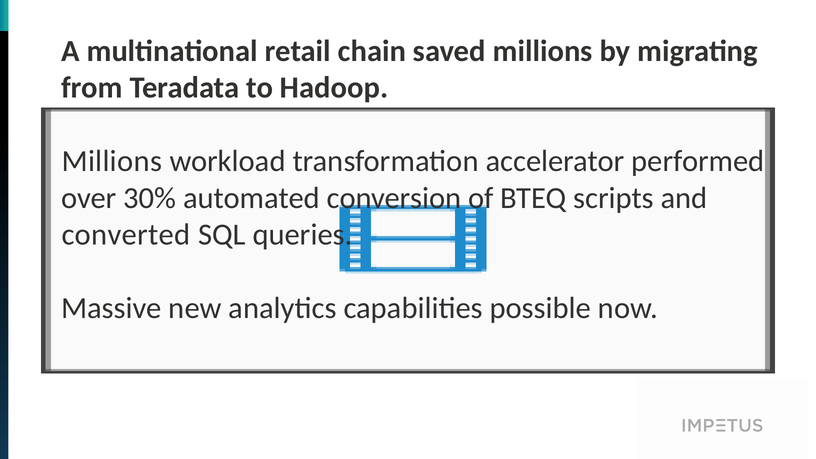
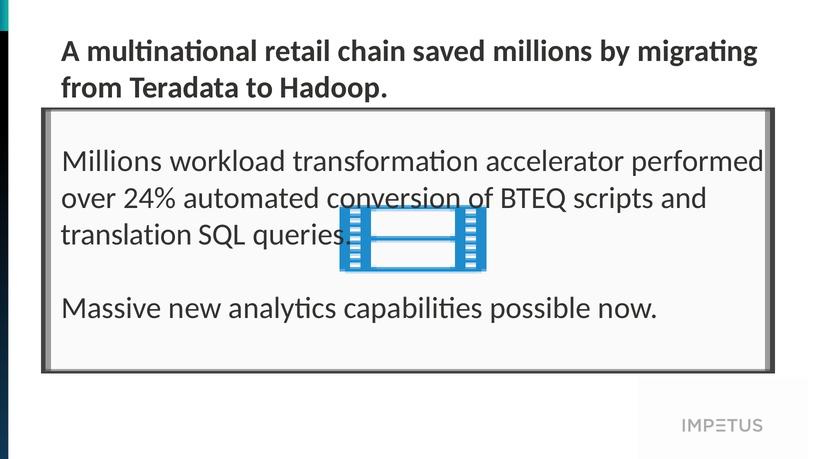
30%: 30% -> 24%
converted: converted -> translation
